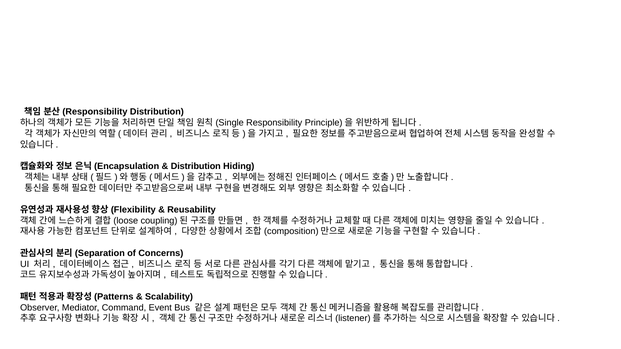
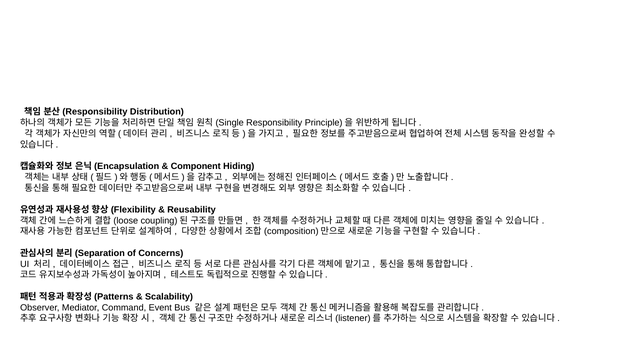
Distribution at (196, 166): Distribution -> Component
